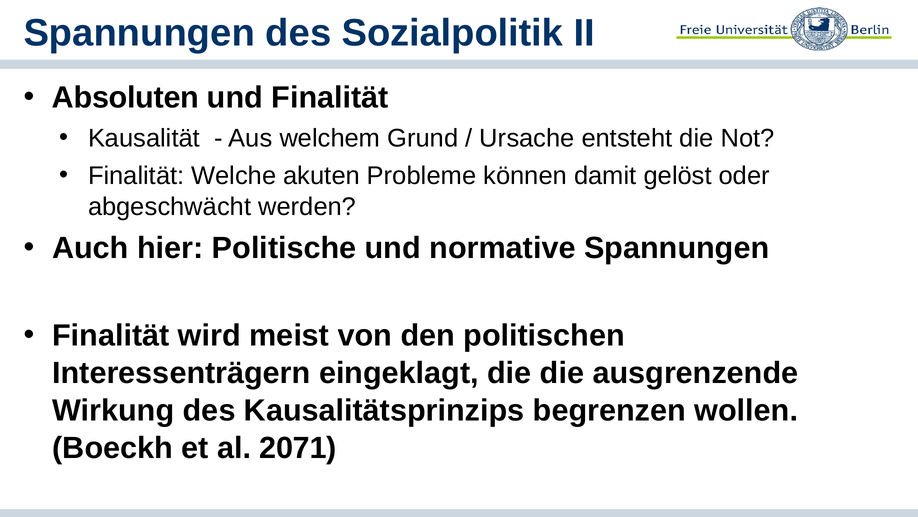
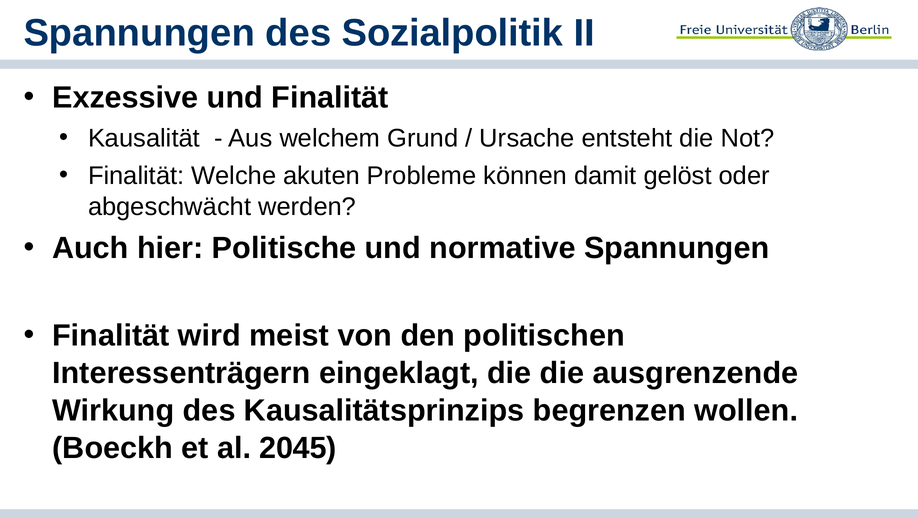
Absoluten: Absoluten -> Exzessive
2071: 2071 -> 2045
